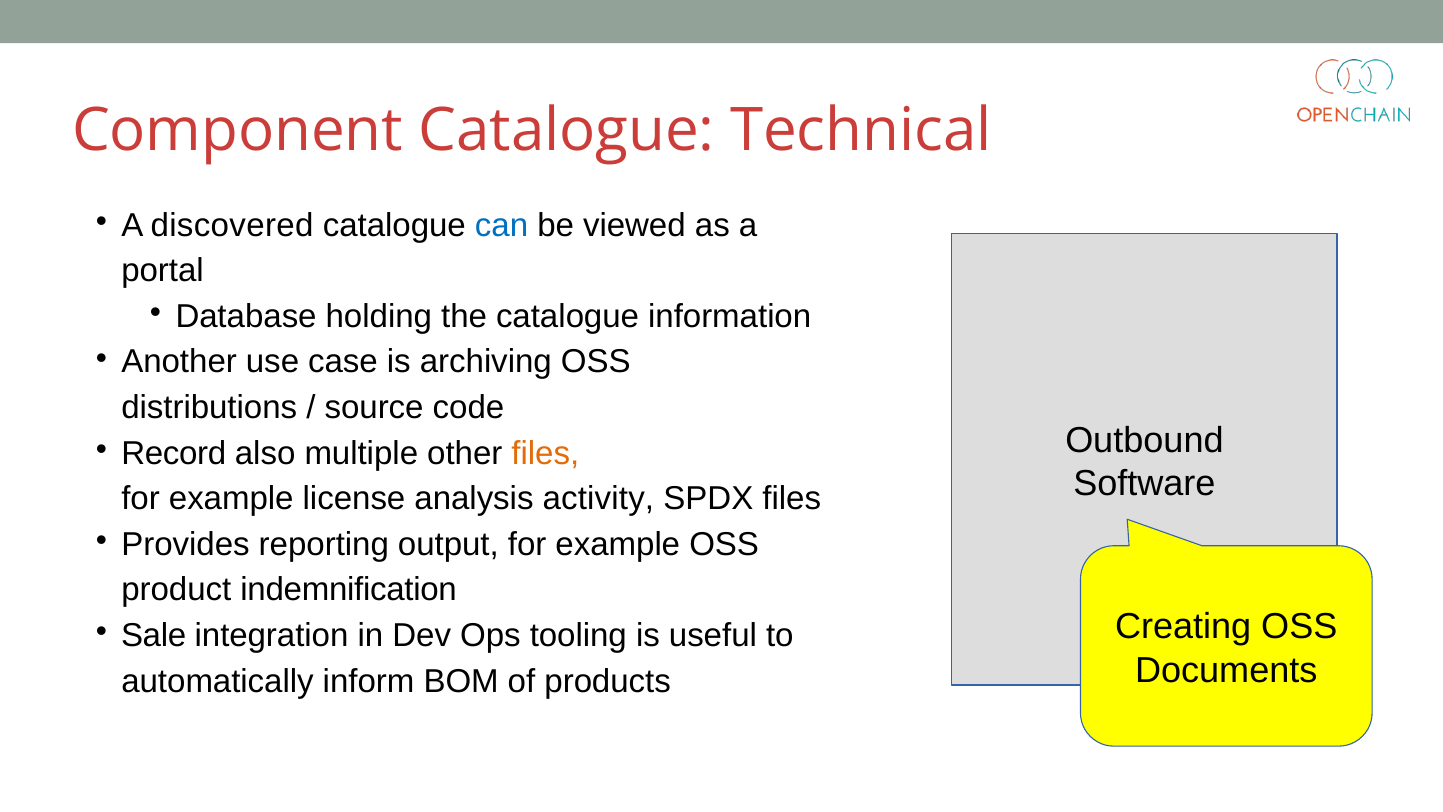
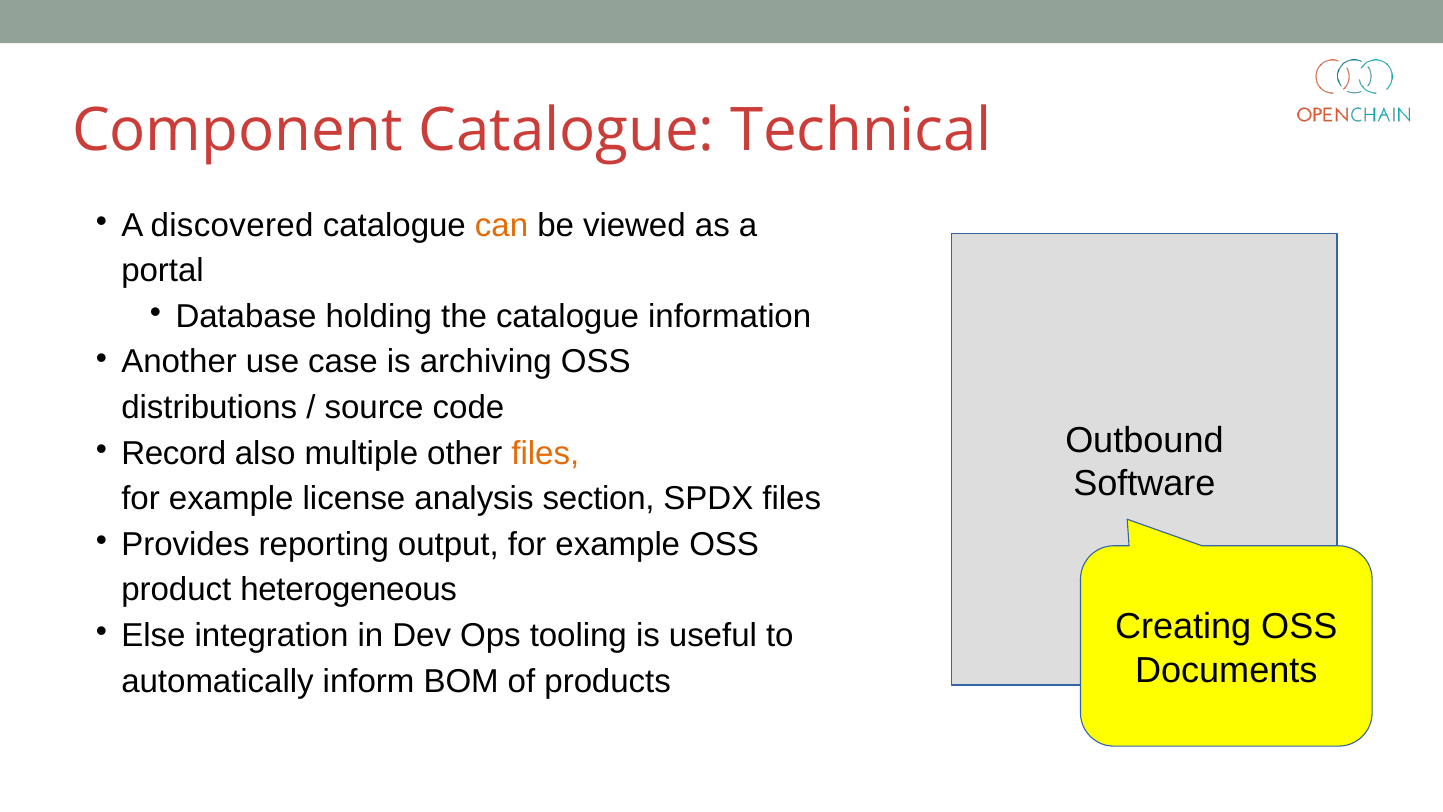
can colour: blue -> orange
activity: activity -> section
indemnification: indemnification -> heterogeneous
Sale: Sale -> Else
